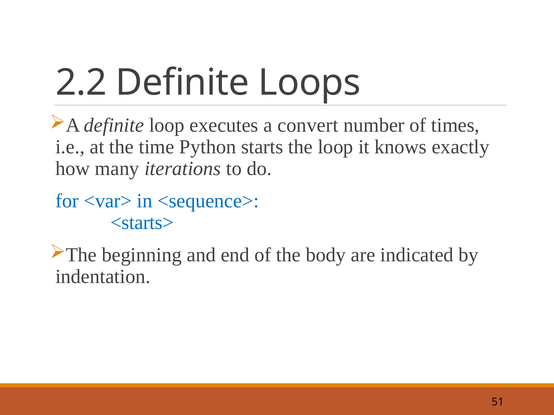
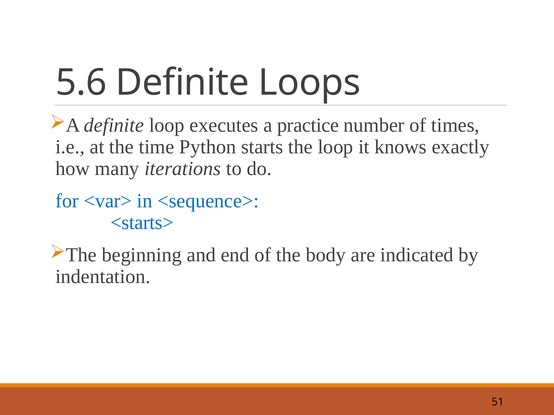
2.2: 2.2 -> 5.6
convert: convert -> practice
